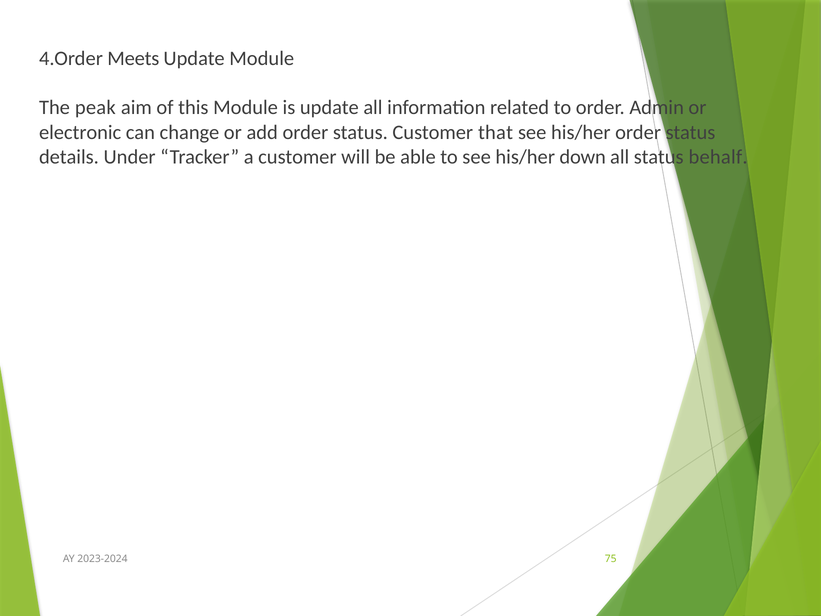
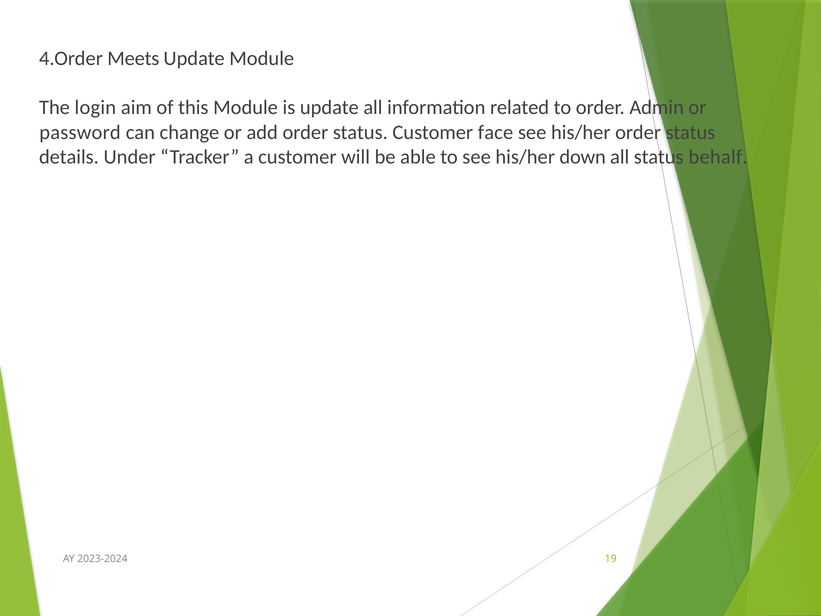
peak: peak -> login
electronic: electronic -> password
that: that -> face
75: 75 -> 19
